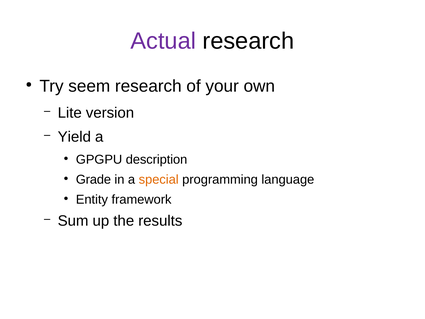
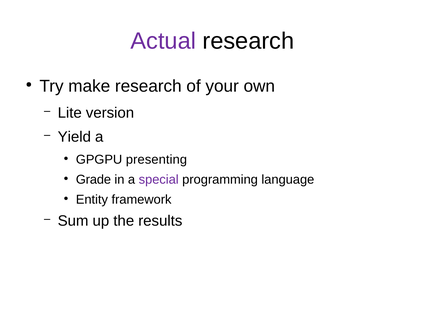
seem: seem -> make
description: description -> presenting
special colour: orange -> purple
